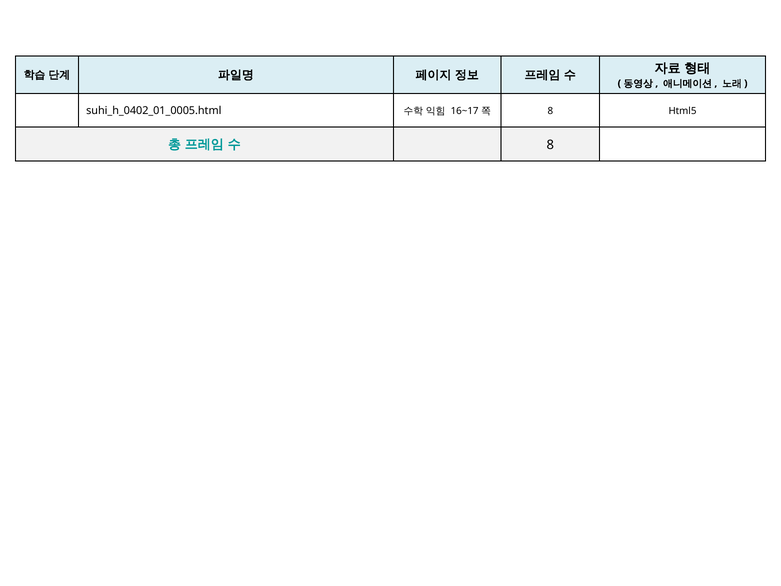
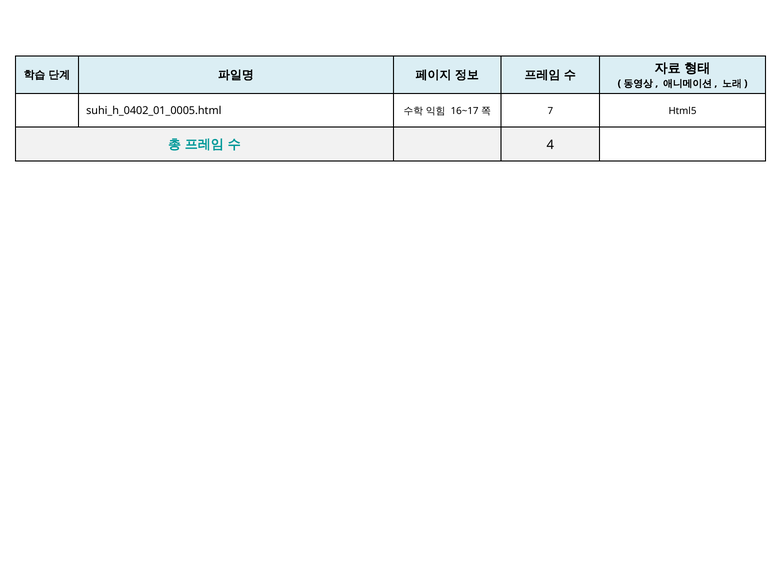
8 at (550, 111): 8 -> 7
8 at (550, 145): 8 -> 4
